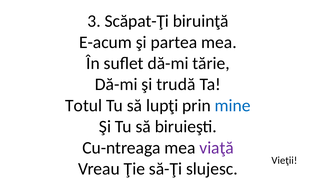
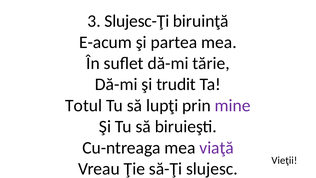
Scăpat-Ţi: Scăpat-Ţi -> Slujesc-Ţi
trudă: trudă -> trudit
mine colour: blue -> purple
